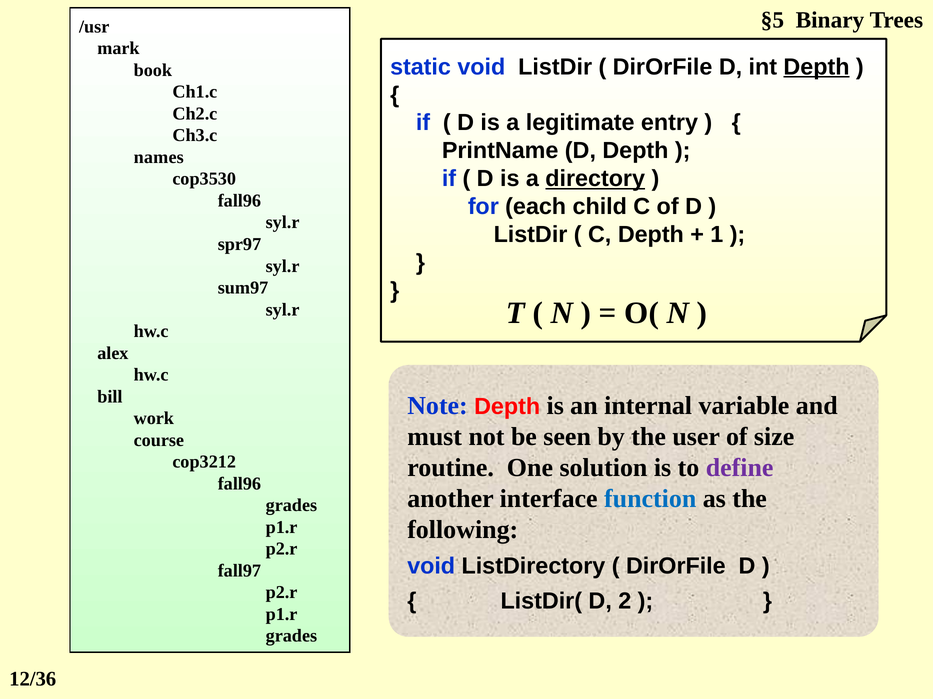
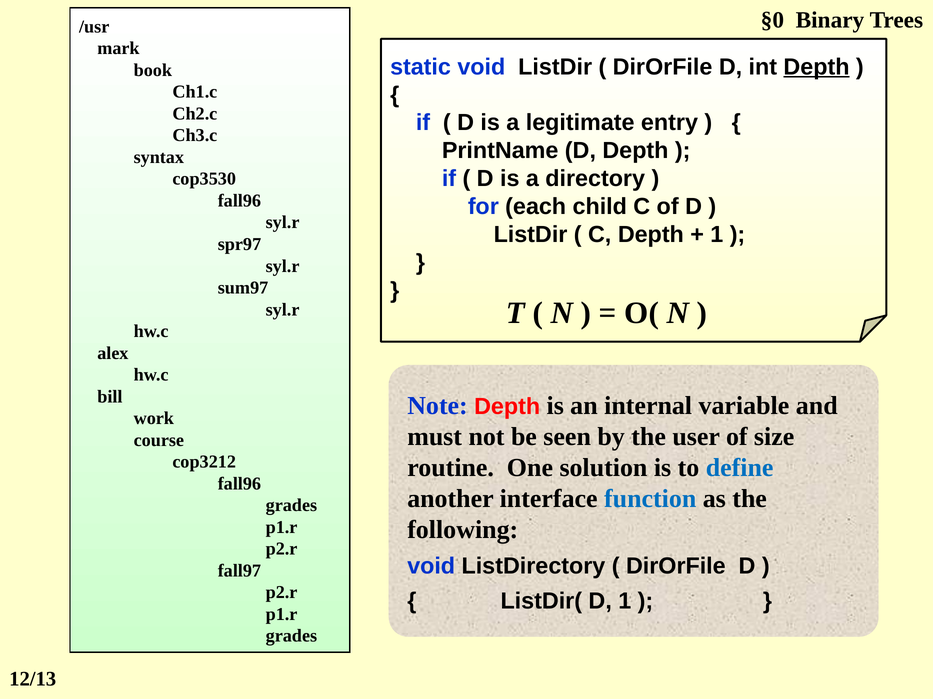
§5: §5 -> §0
names: names -> syntax
directory underline: present -> none
define colour: purple -> blue
D 2: 2 -> 1
12/36: 12/36 -> 12/13
